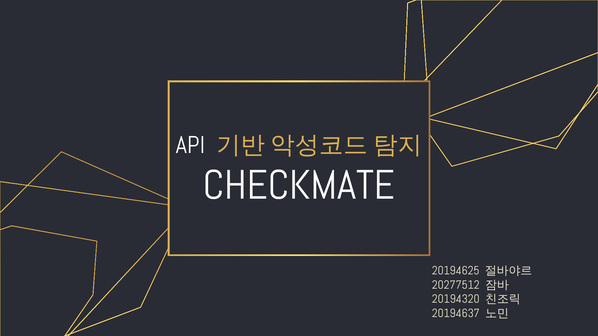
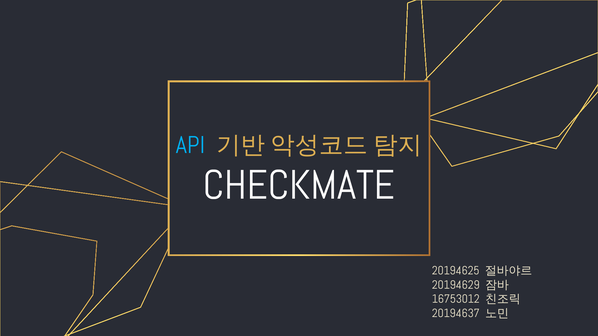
API colour: white -> light blue
20277512: 20277512 -> 20194629
20194320: 20194320 -> 16753012
